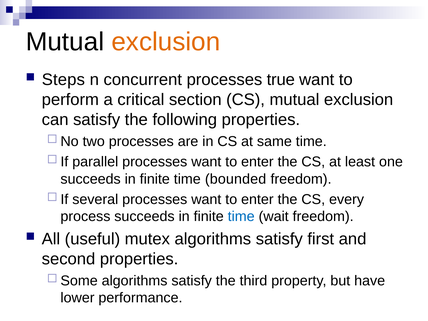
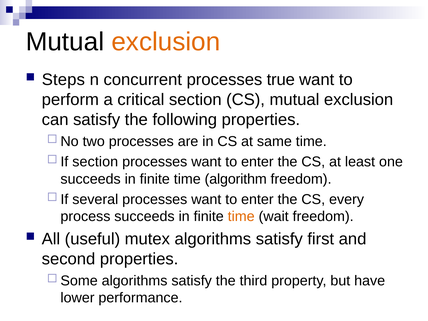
If parallel: parallel -> section
bounded: bounded -> algorithm
time at (241, 217) colour: blue -> orange
